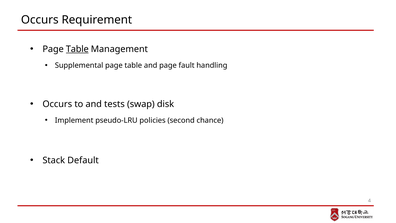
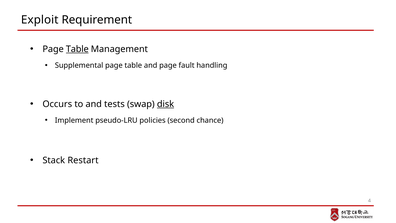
Occurs at (40, 20): Occurs -> Exploit
disk underline: none -> present
Default: Default -> Restart
